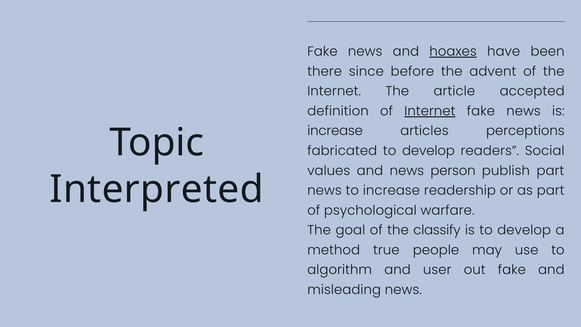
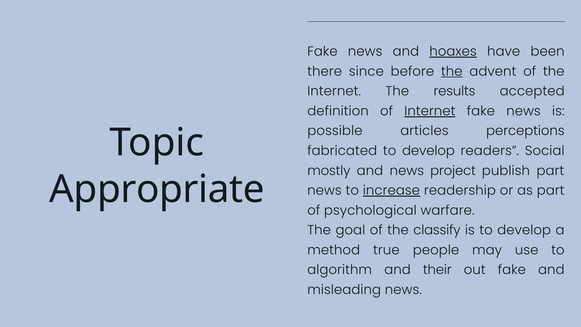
the at (452, 71) underline: none -> present
article: article -> results
increase at (335, 131): increase -> possible
values: values -> mostly
person: person -> project
Interpreted: Interpreted -> Appropriate
increase at (391, 190) underline: none -> present
user: user -> their
